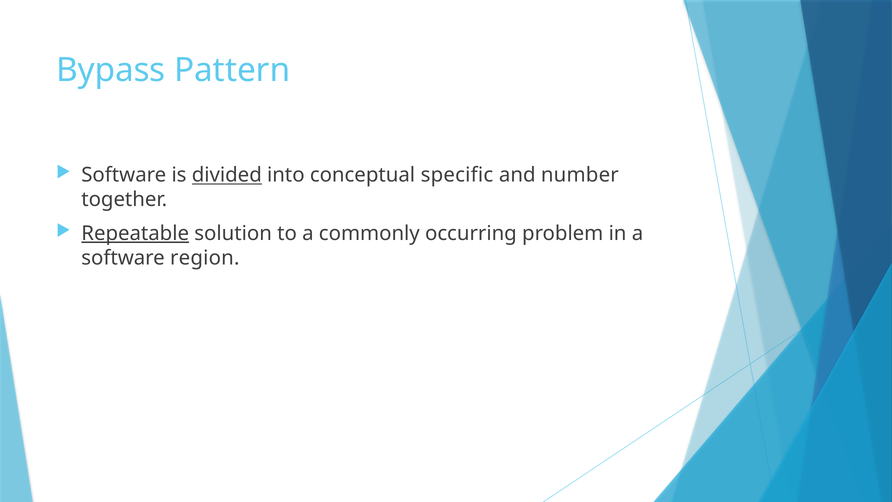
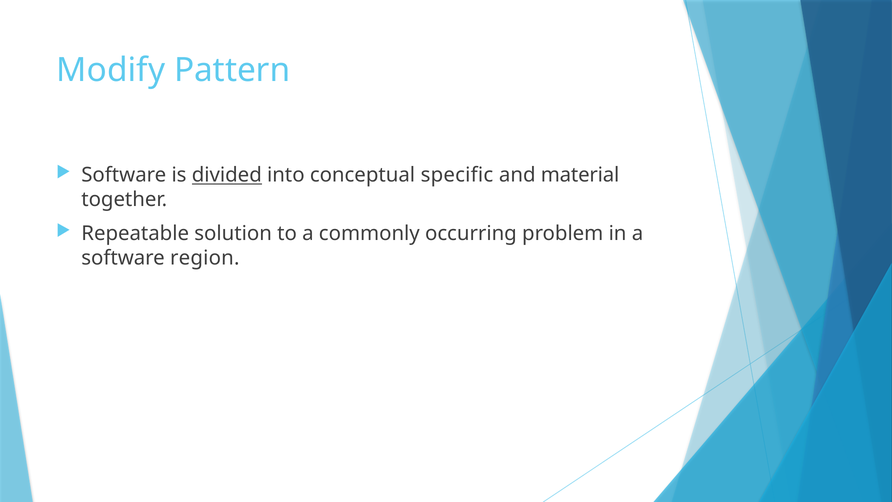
Bypass: Bypass -> Modify
number: number -> material
Repeatable underline: present -> none
